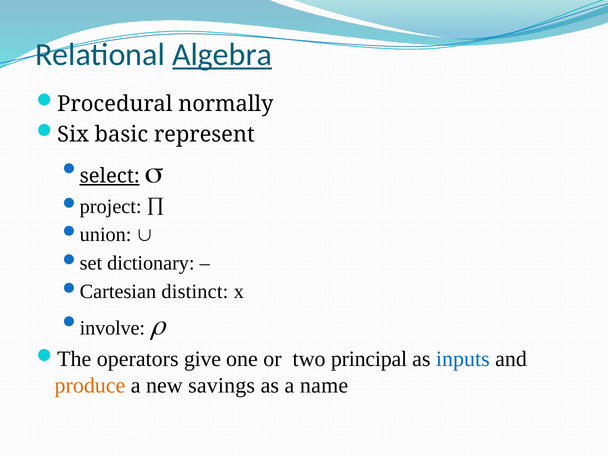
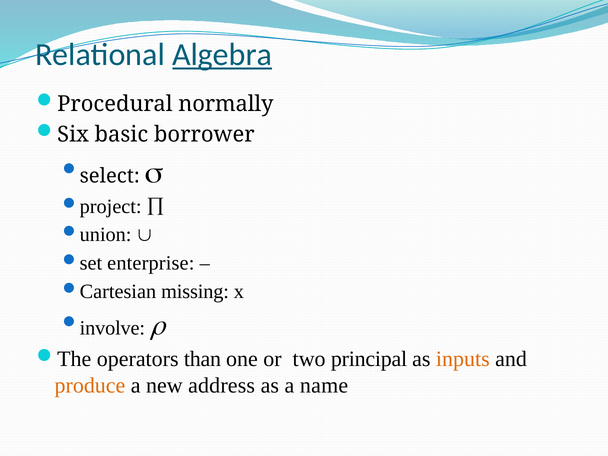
represent: represent -> borrower
select underline: present -> none
dictionary: dictionary -> enterprise
distinct: distinct -> missing
give: give -> than
inputs colour: blue -> orange
savings: savings -> address
